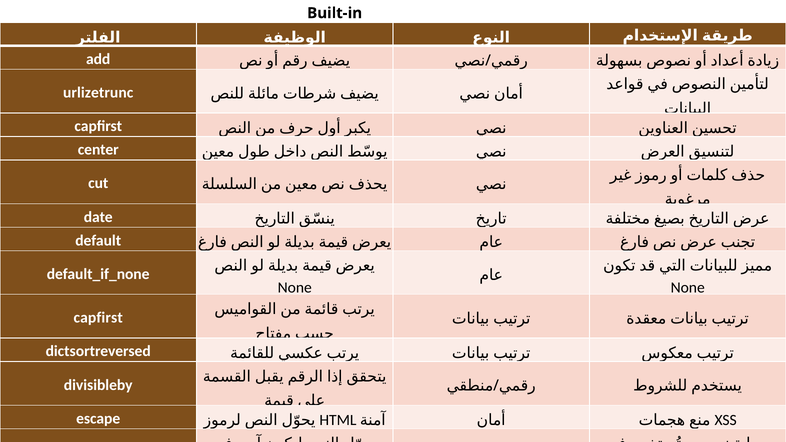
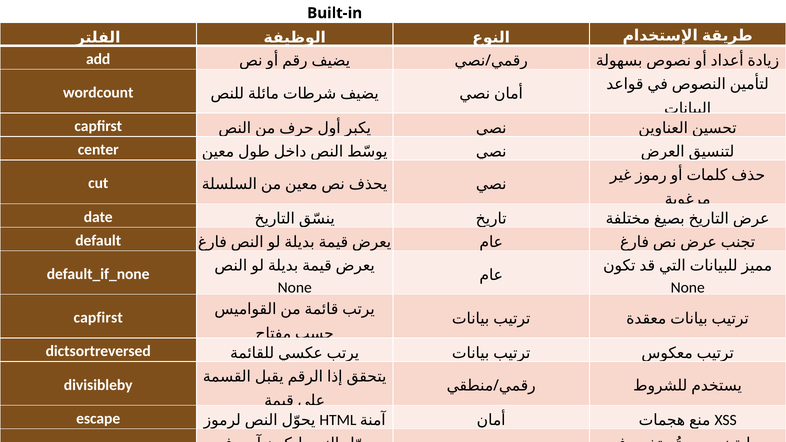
urlizetrunc: urlizetrunc -> wordcount
